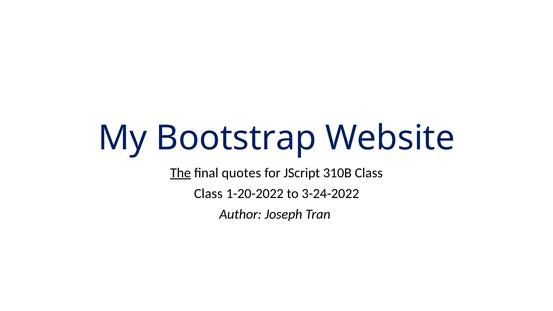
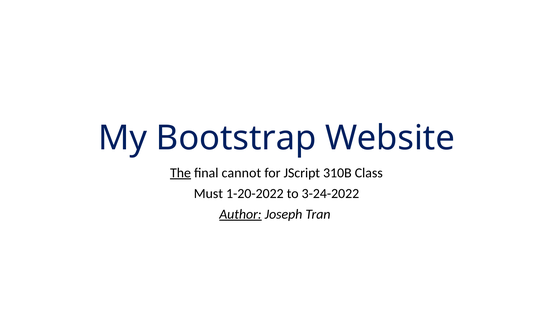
quotes: quotes -> cannot
Class at (208, 194): Class -> Must
Author underline: none -> present
